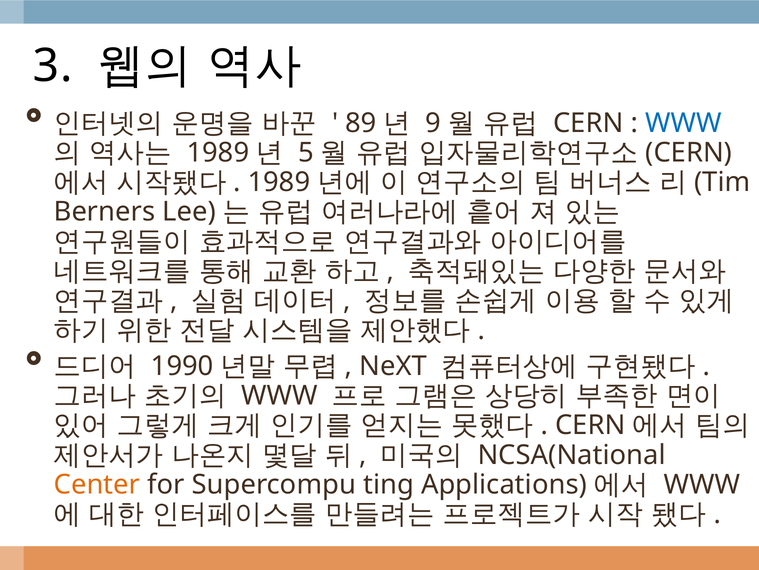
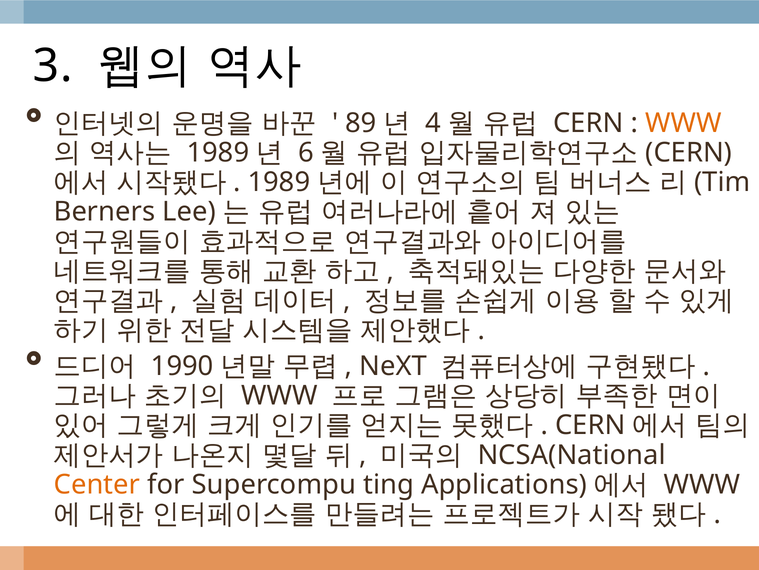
9: 9 -> 4
WWW at (683, 123) colour: blue -> orange
5: 5 -> 6
